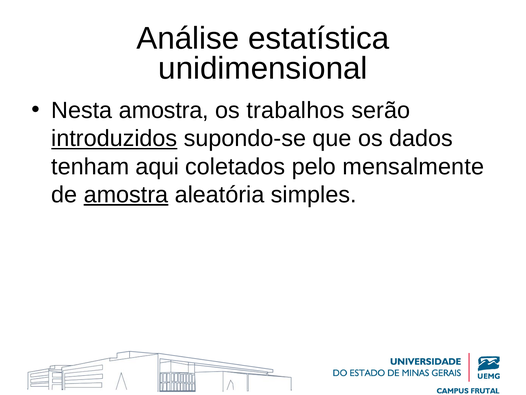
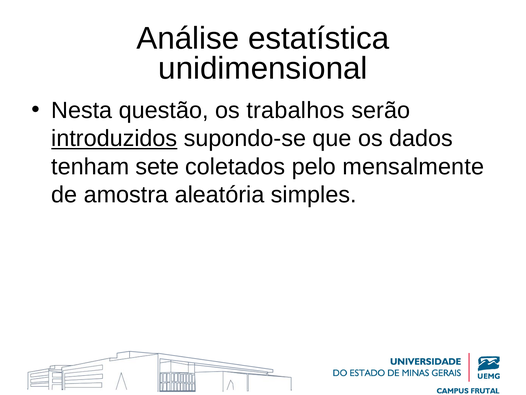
Nesta amostra: amostra -> questão
aqui: aqui -> sete
amostra at (126, 195) underline: present -> none
